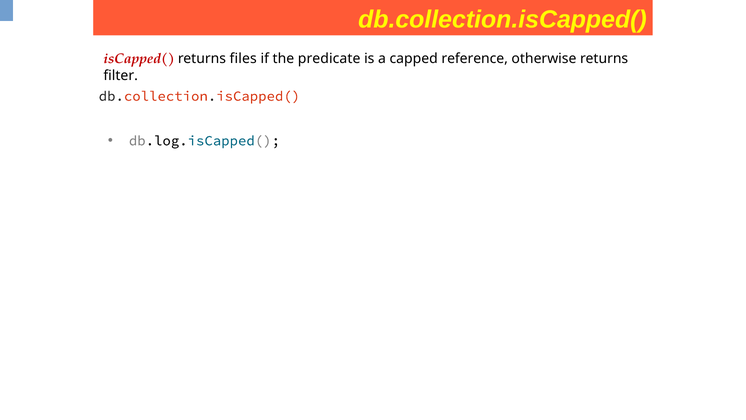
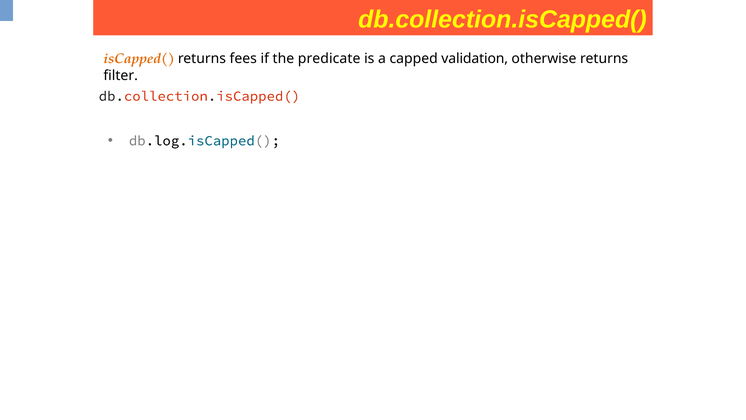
isCapped( colour: red -> orange
files: files -> fees
reference: reference -> validation
